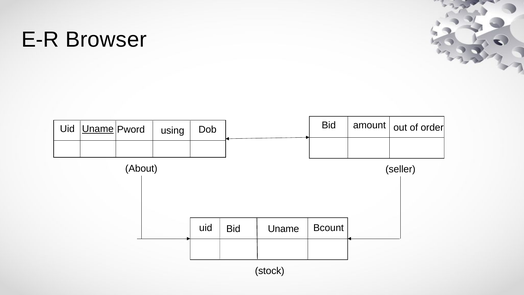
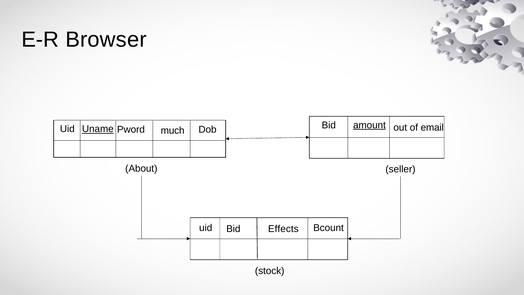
order: order -> email
using: using -> much
amount underline: none -> present
Uname at (283, 229): Uname -> Effects
